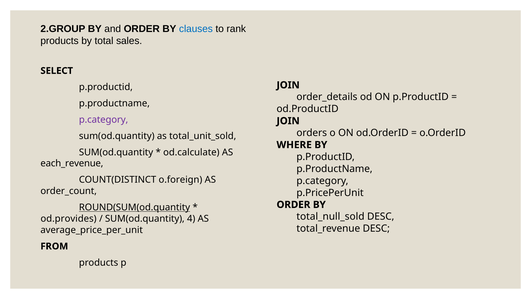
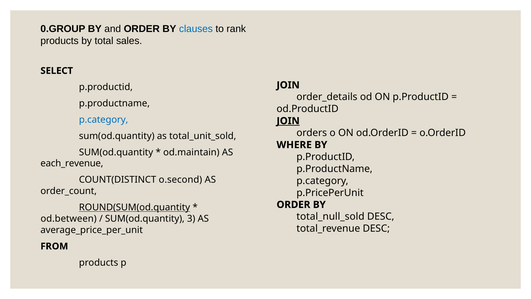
2.GROUP: 2.GROUP -> 0.GROUP
p.category at (104, 120) colour: purple -> blue
JOIN at (288, 121) underline: none -> present
od.calculate: od.calculate -> od.maintain
o.foreign: o.foreign -> o.second
od.provides: od.provides -> od.between
4: 4 -> 3
